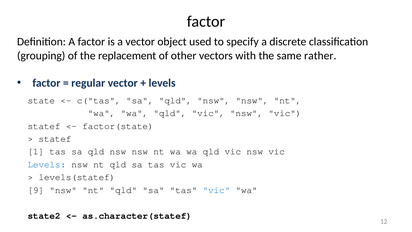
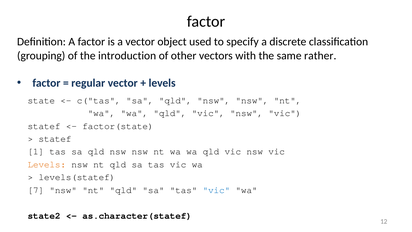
replacement: replacement -> introduction
Levels at (47, 164) colour: blue -> orange
9: 9 -> 7
